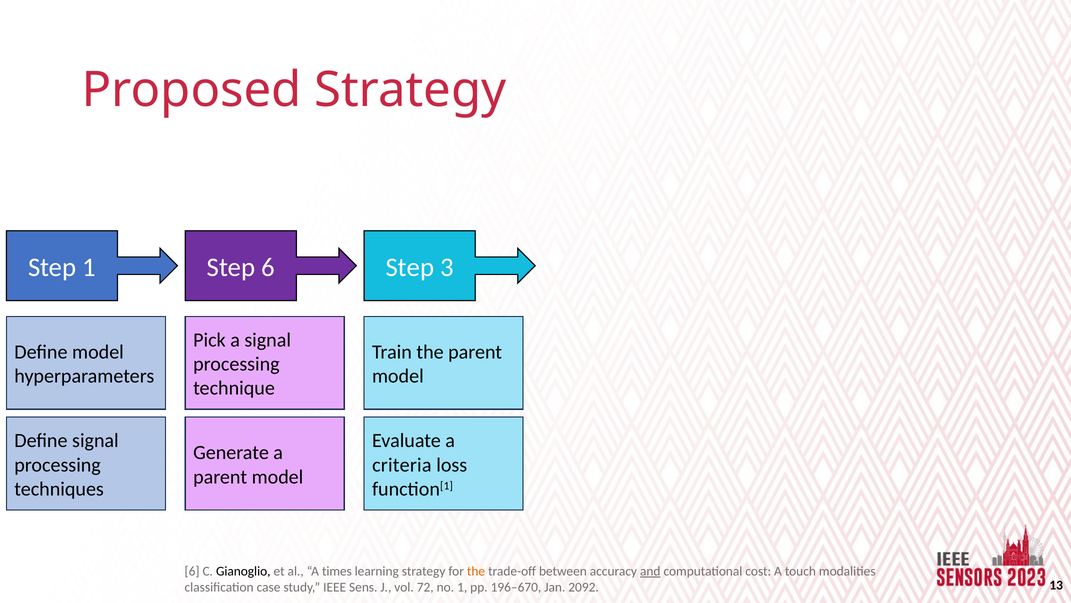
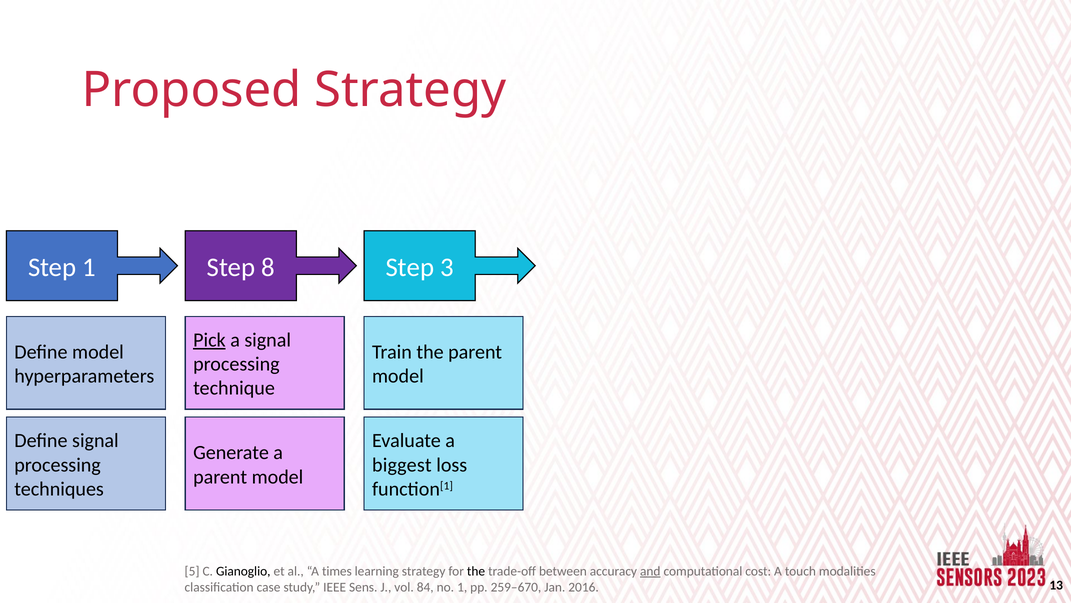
Step 6: 6 -> 8
Pick underline: none -> present
criteria: criteria -> biggest
6 at (192, 571): 6 -> 5
the at (476, 571) colour: orange -> black
72: 72 -> 84
196–670: 196–670 -> 259–670
2092: 2092 -> 2016
